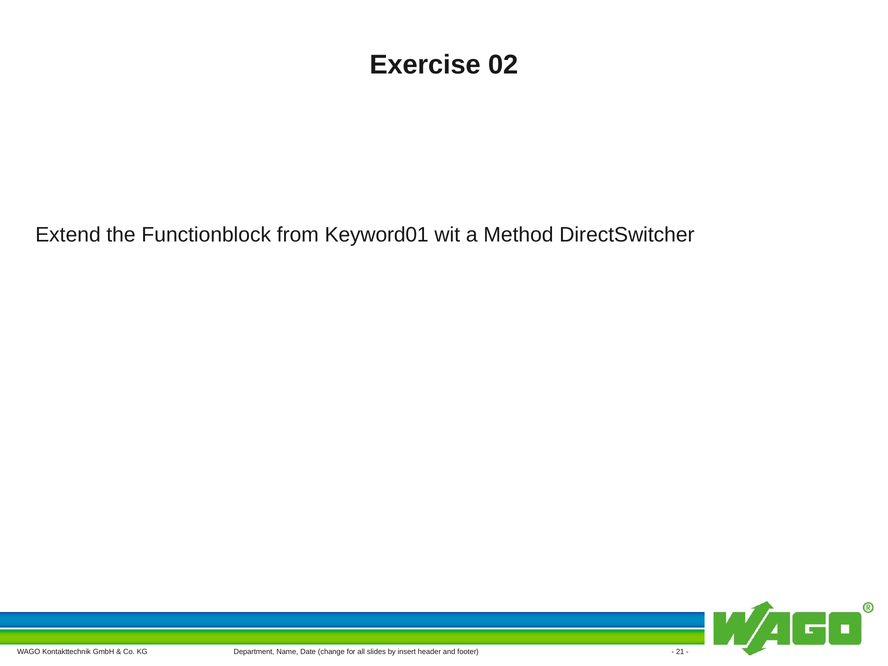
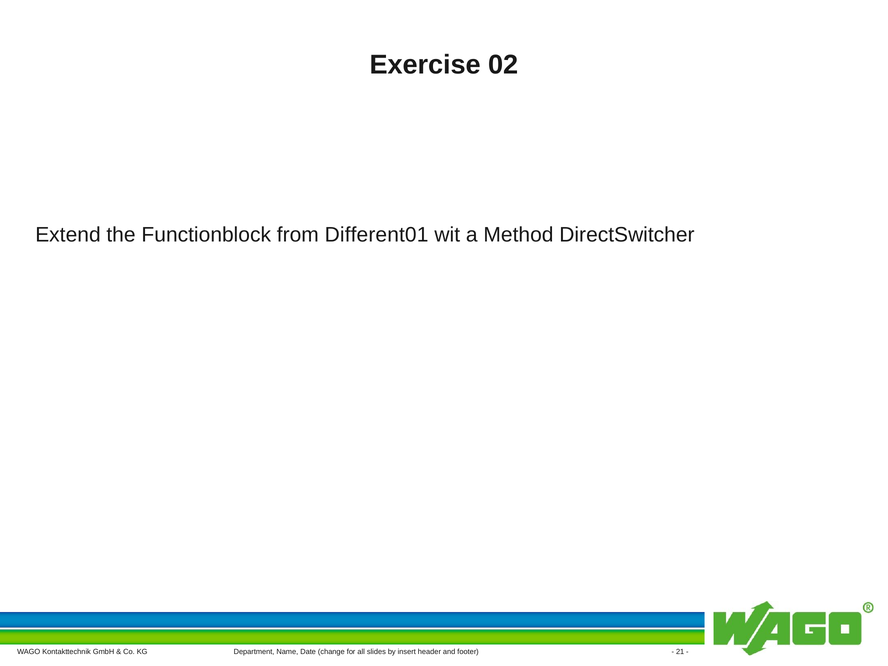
Keyword01: Keyword01 -> Different01
